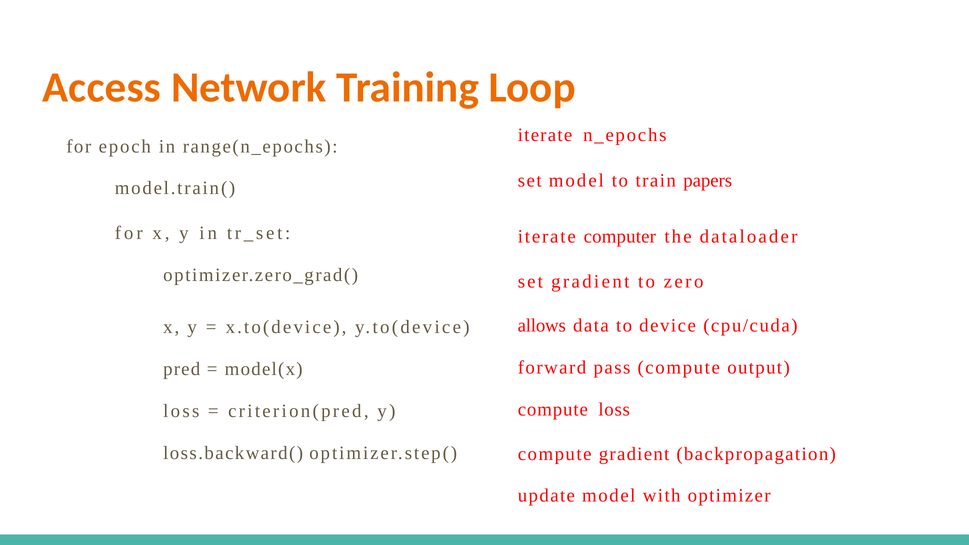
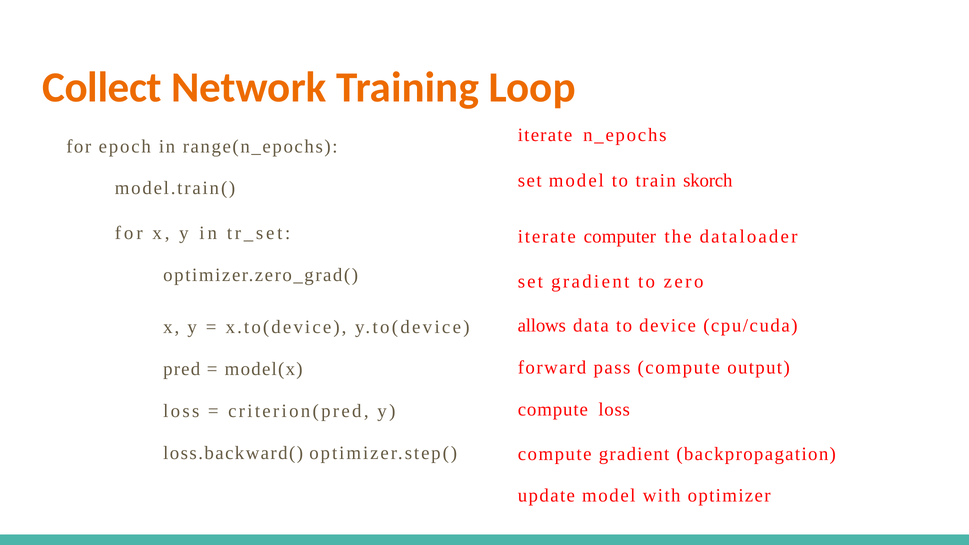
Access: Access -> Collect
papers: papers -> skorch
